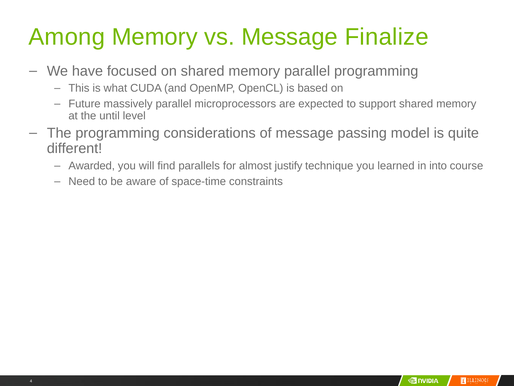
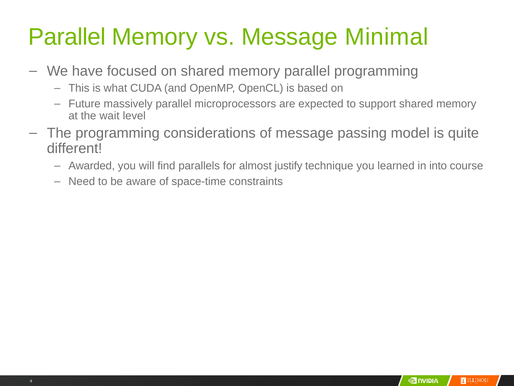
Among at (67, 37): Among -> Parallel
Finalize: Finalize -> Minimal
until: until -> wait
